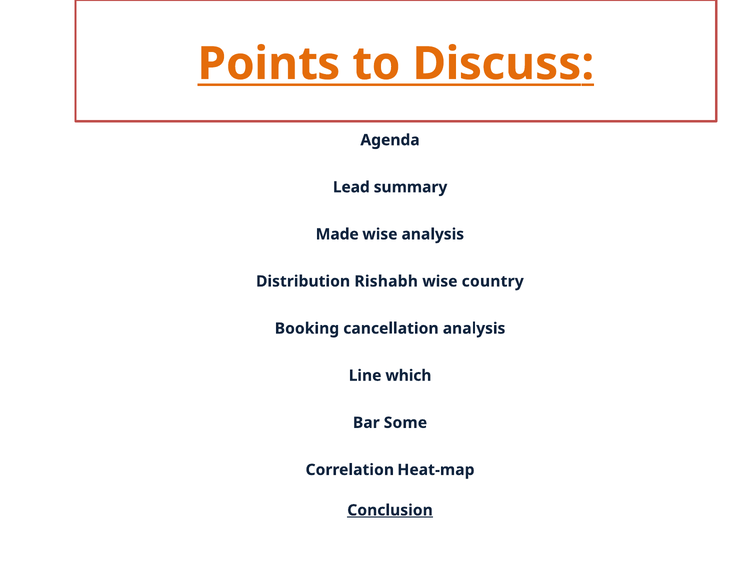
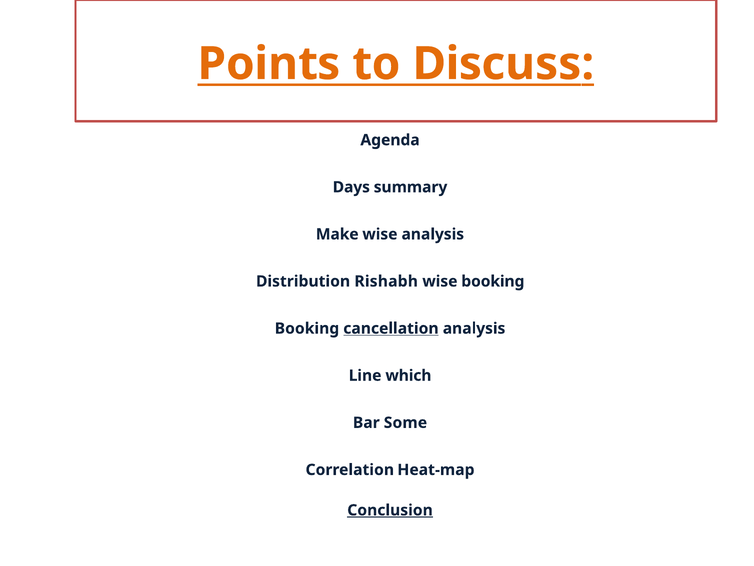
Lead: Lead -> Days
Made: Made -> Make
wise country: country -> booking
cancellation underline: none -> present
